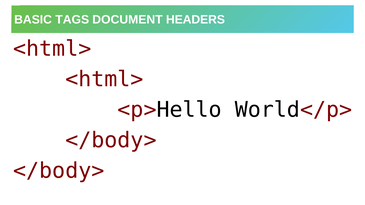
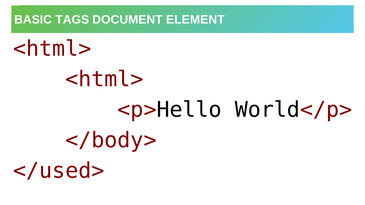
HEADERS: HEADERS -> ELEMENT
</body> at (59, 171): </body> -> </used>
